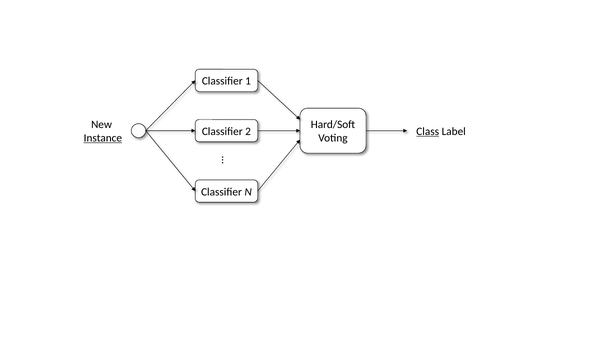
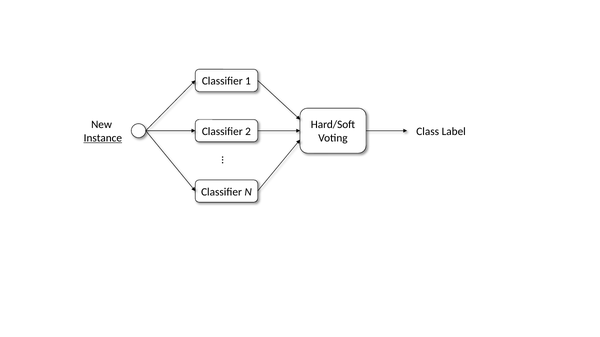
Class underline: present -> none
